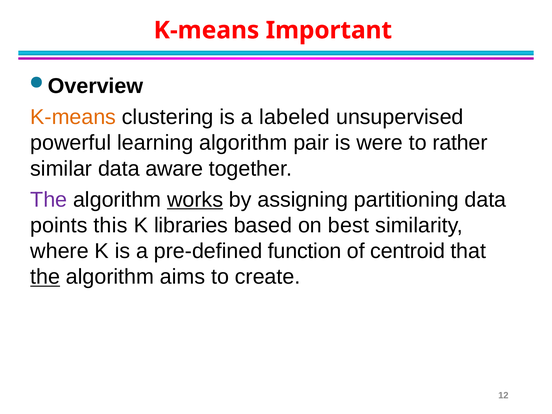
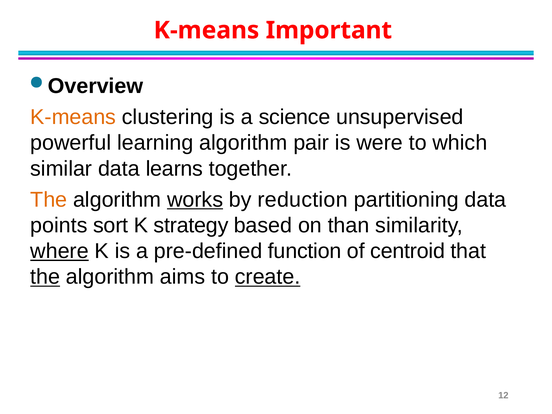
labeled: labeled -> science
rather: rather -> which
aware: aware -> learns
The at (49, 200) colour: purple -> orange
assigning: assigning -> reduction
this: this -> sort
libraries: libraries -> strategy
best: best -> than
where underline: none -> present
create underline: none -> present
